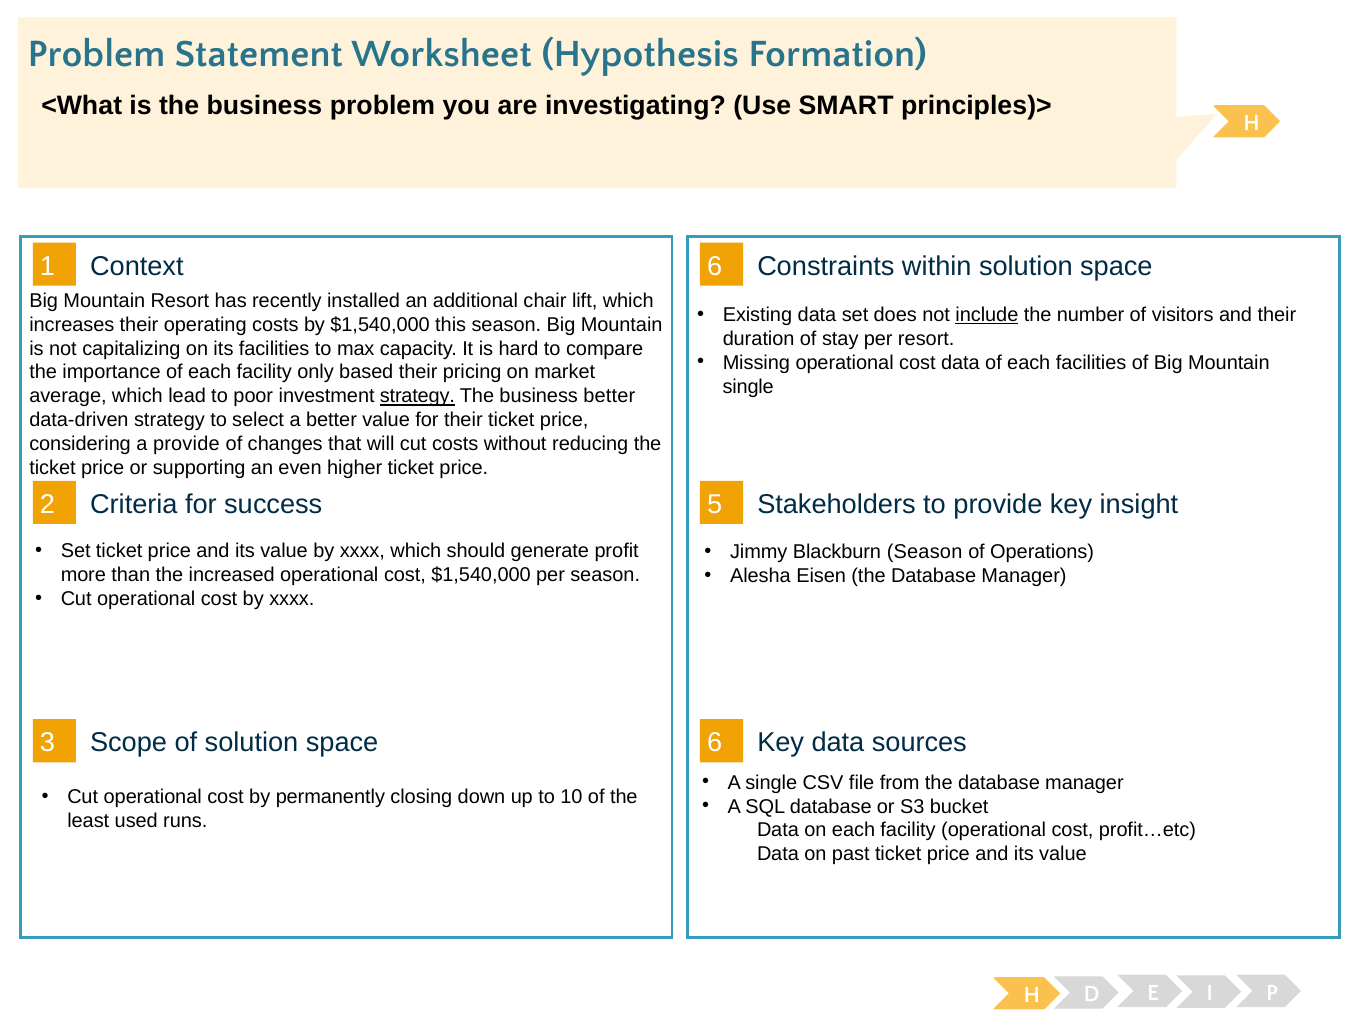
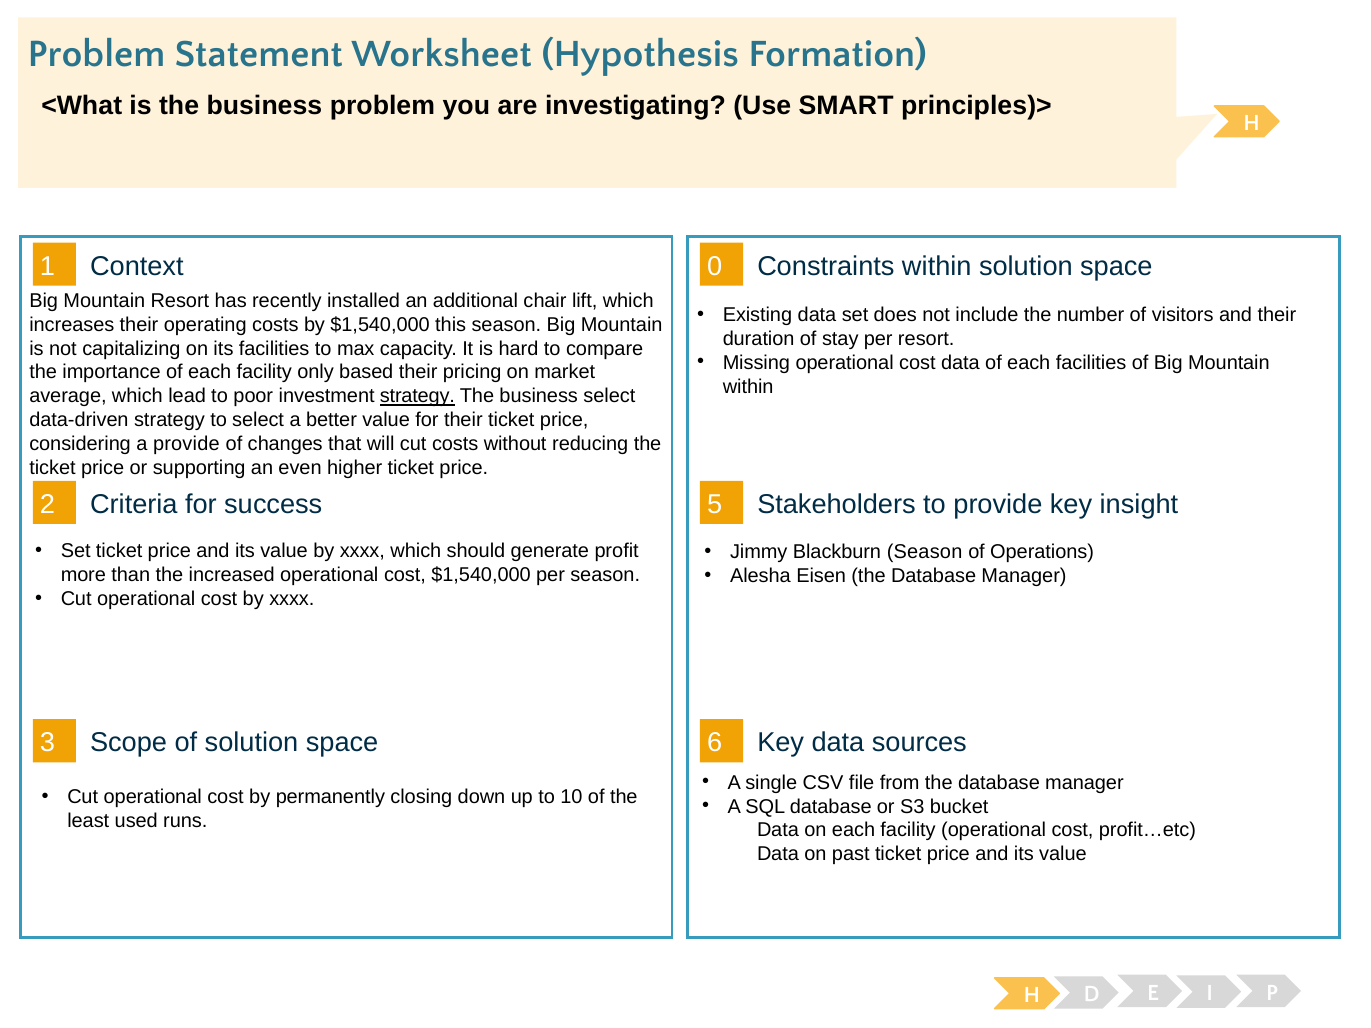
1 6: 6 -> 0
include underline: present -> none
single at (748, 387): single -> within
business better: better -> select
